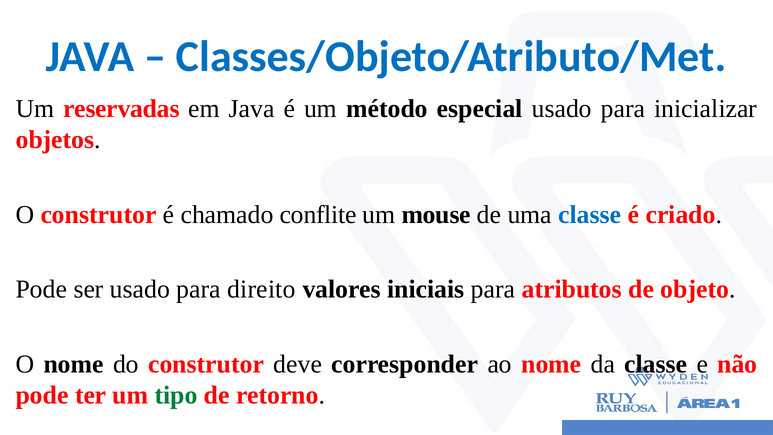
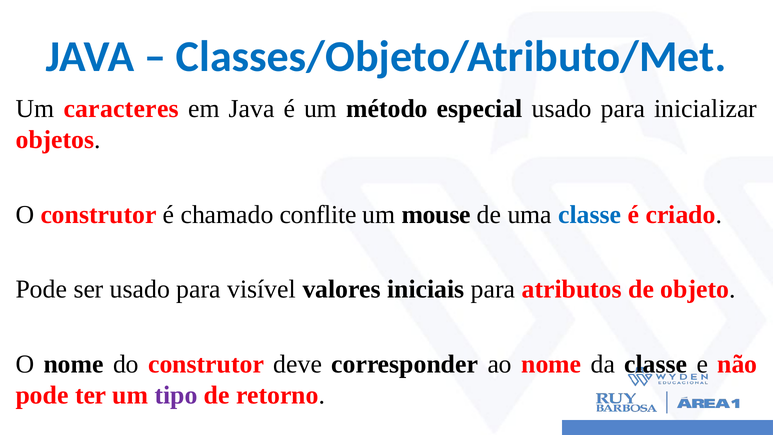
reservadas: reservadas -> caracteres
direito: direito -> visível
tipo colour: green -> purple
